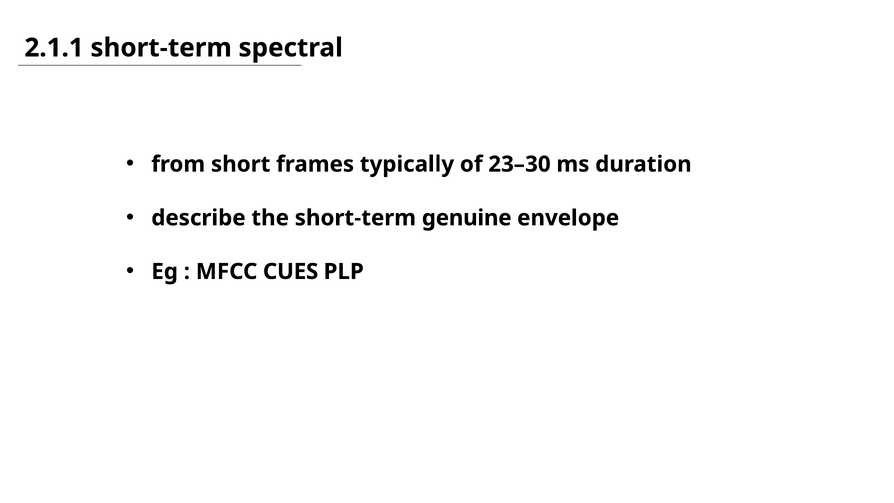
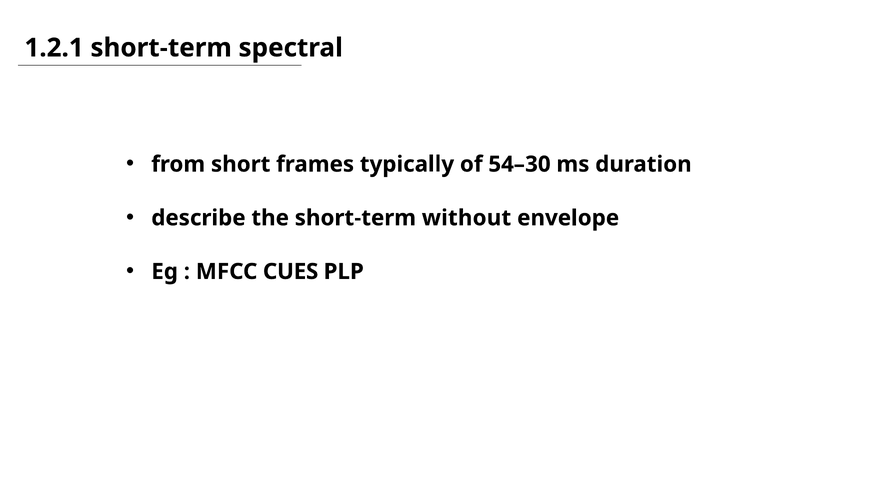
2.1.1: 2.1.1 -> 1.2.1
23–30: 23–30 -> 54–30
genuine: genuine -> without
